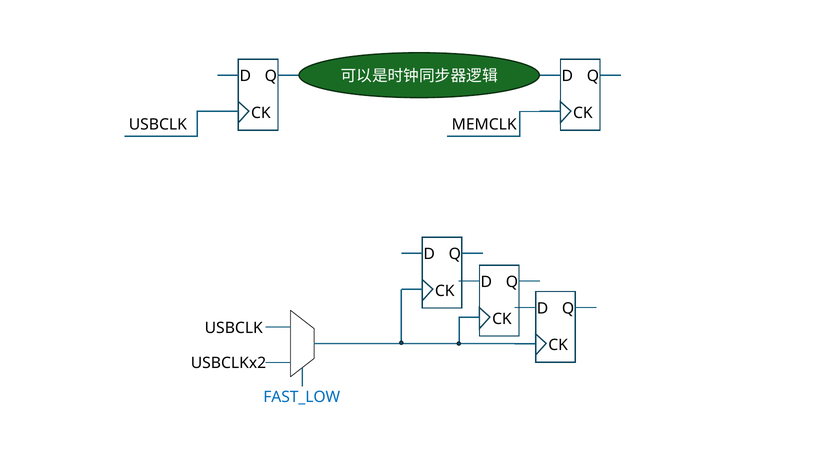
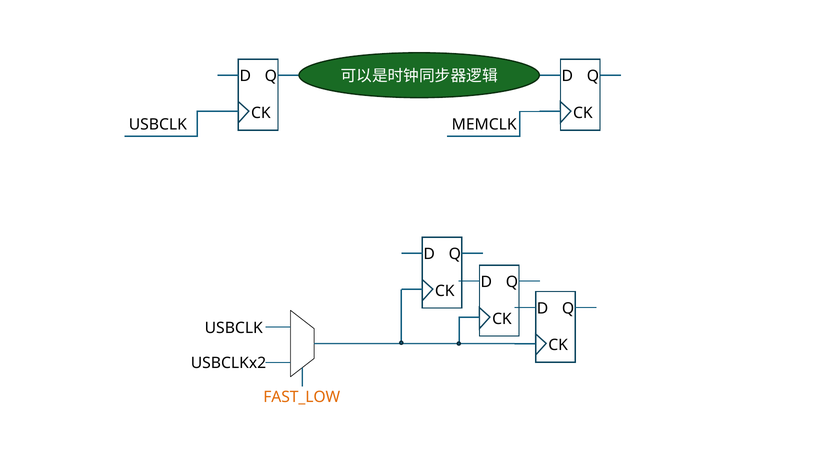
FAST_LOW colour: blue -> orange
